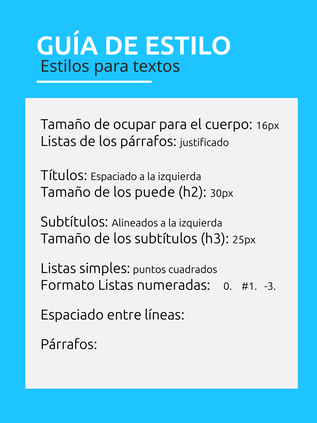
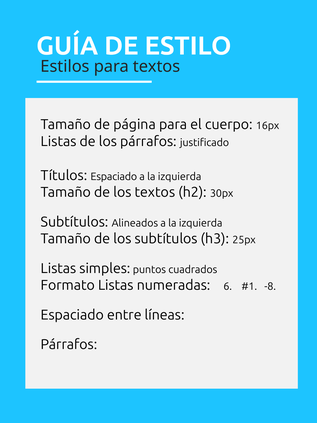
ocupar: ocupar -> página
los puede: puede -> textos
0: 0 -> 6
-3: -3 -> -8
